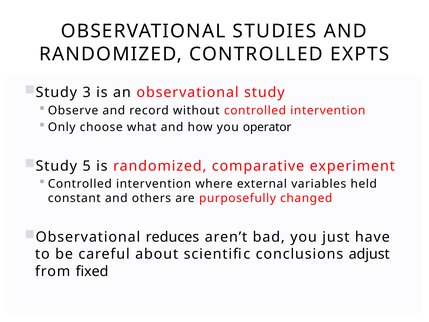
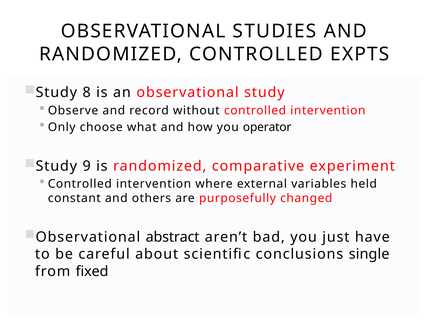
3: 3 -> 8
5: 5 -> 9
reduces: reduces -> abstract
adjust: adjust -> single
